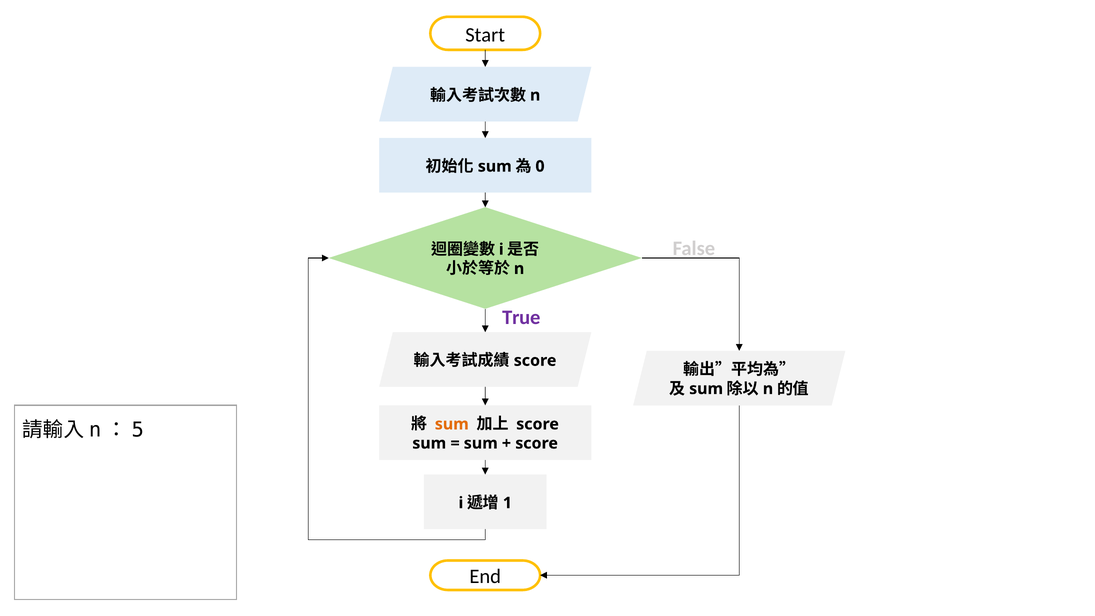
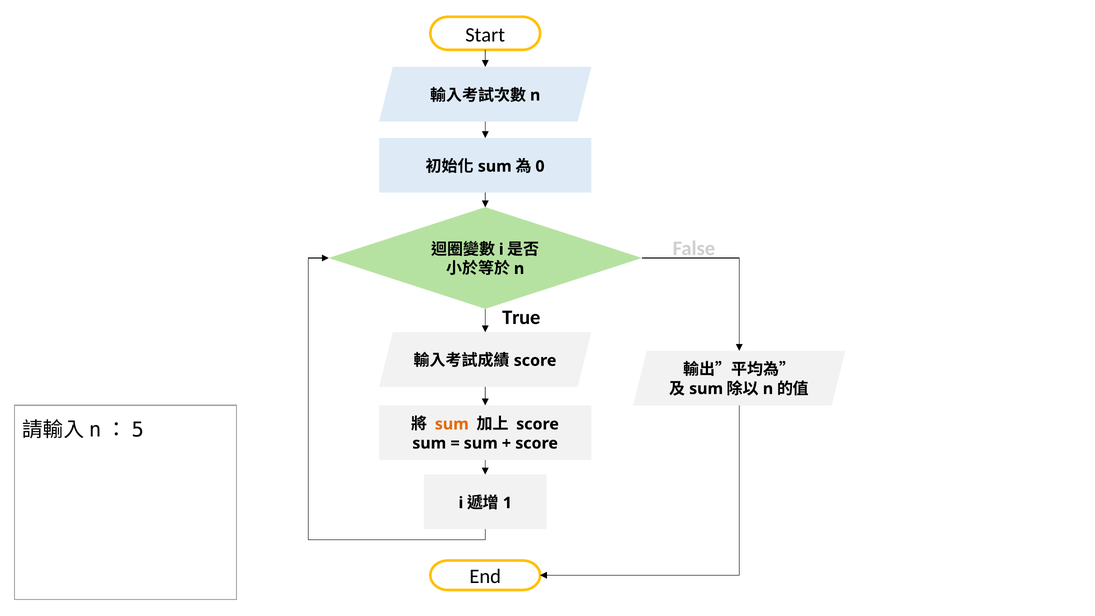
True colour: purple -> black
